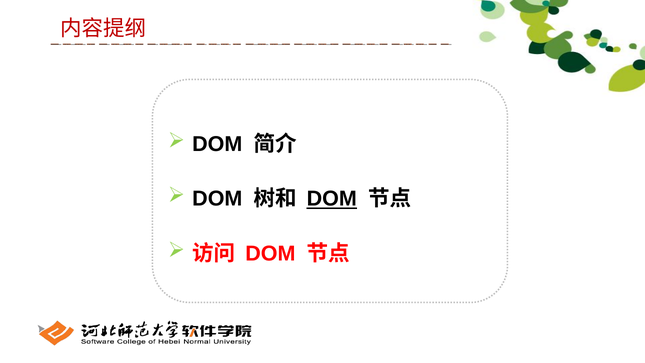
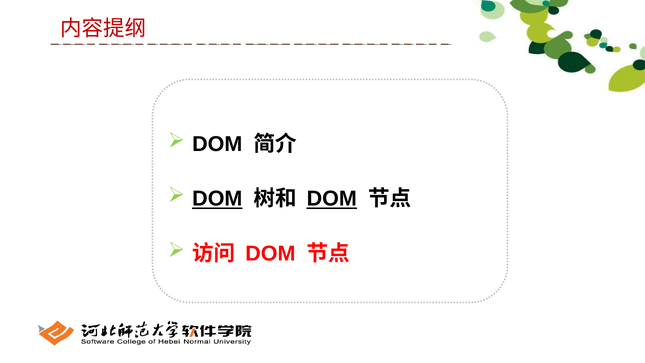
DOM at (217, 199) underline: none -> present
